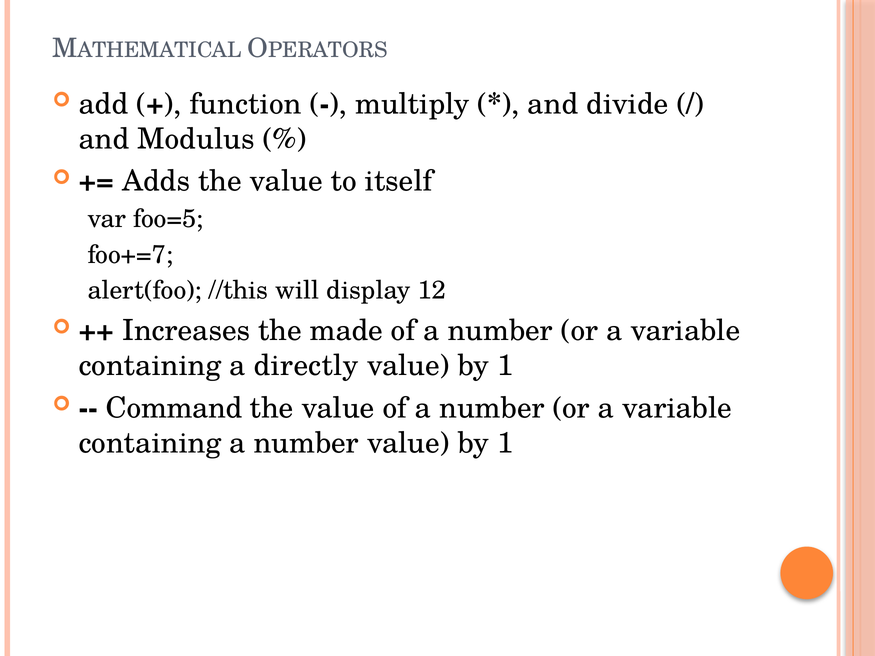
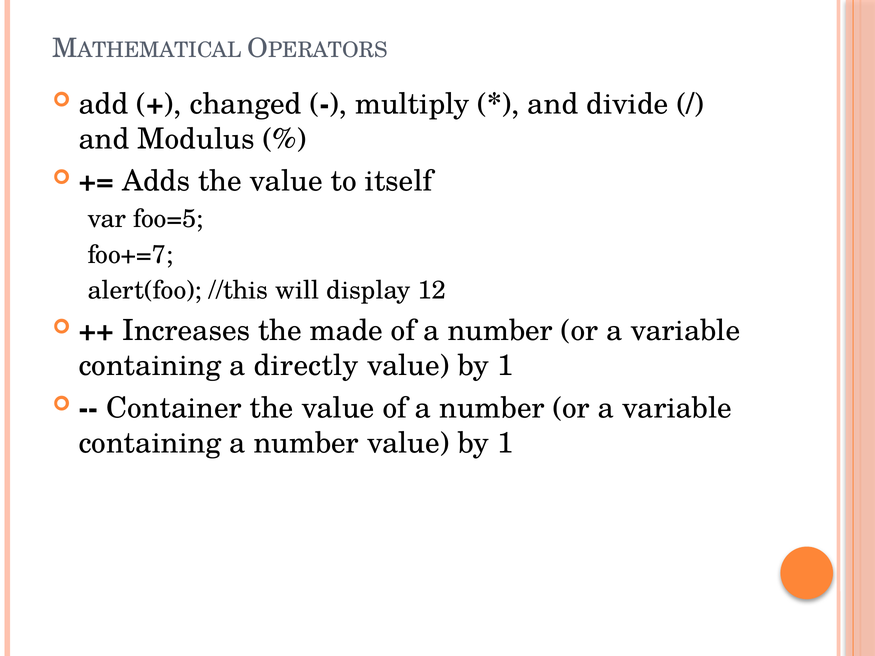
function: function -> changed
Command: Command -> Container
